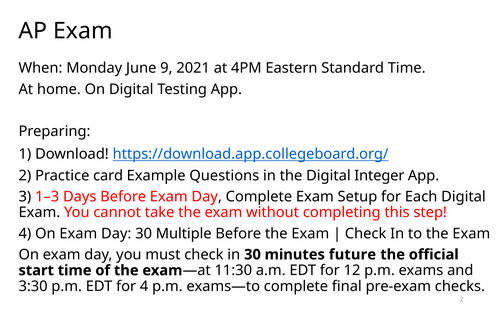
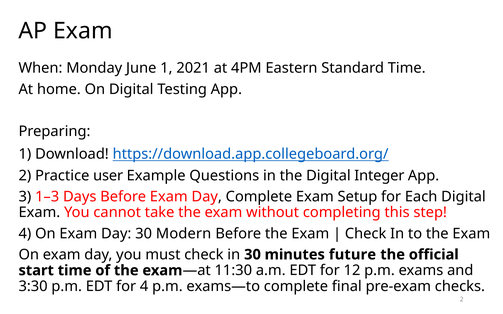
June 9: 9 -> 1
card: card -> user
Multiple: Multiple -> Modern
